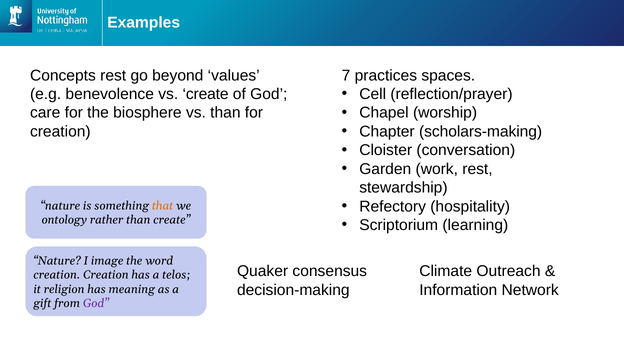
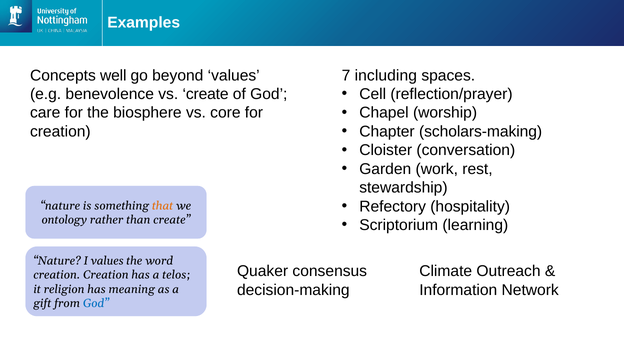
Concepts rest: rest -> well
practices: practices -> including
vs than: than -> core
I image: image -> values
God at (96, 303) colour: purple -> blue
